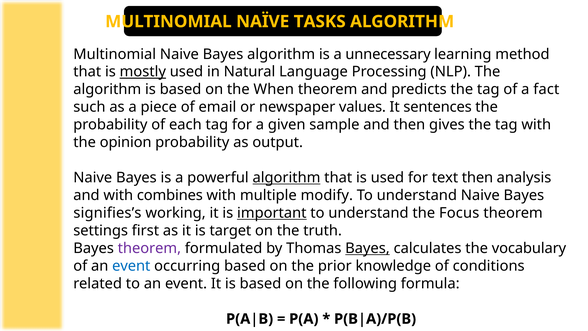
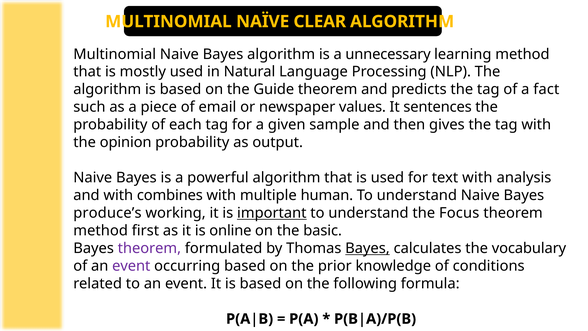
TASKS: TASKS -> CLEAR
mostly underline: present -> none
When: When -> Guide
algorithm at (286, 178) underline: present -> none
text then: then -> with
modify: modify -> human
signifies’s: signifies’s -> produce’s
settings at (101, 231): settings -> method
target: target -> online
truth: truth -> basic
event at (131, 266) colour: blue -> purple
